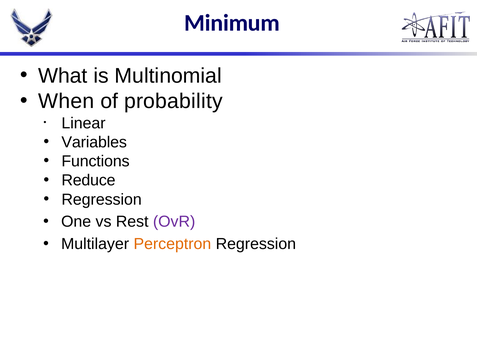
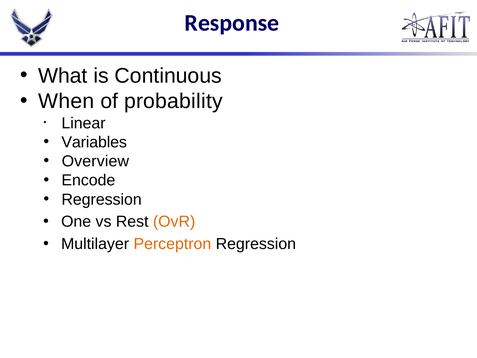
Minimum: Minimum -> Response
Multinomial: Multinomial -> Continuous
Functions: Functions -> Overview
Reduce: Reduce -> Encode
OvR colour: purple -> orange
